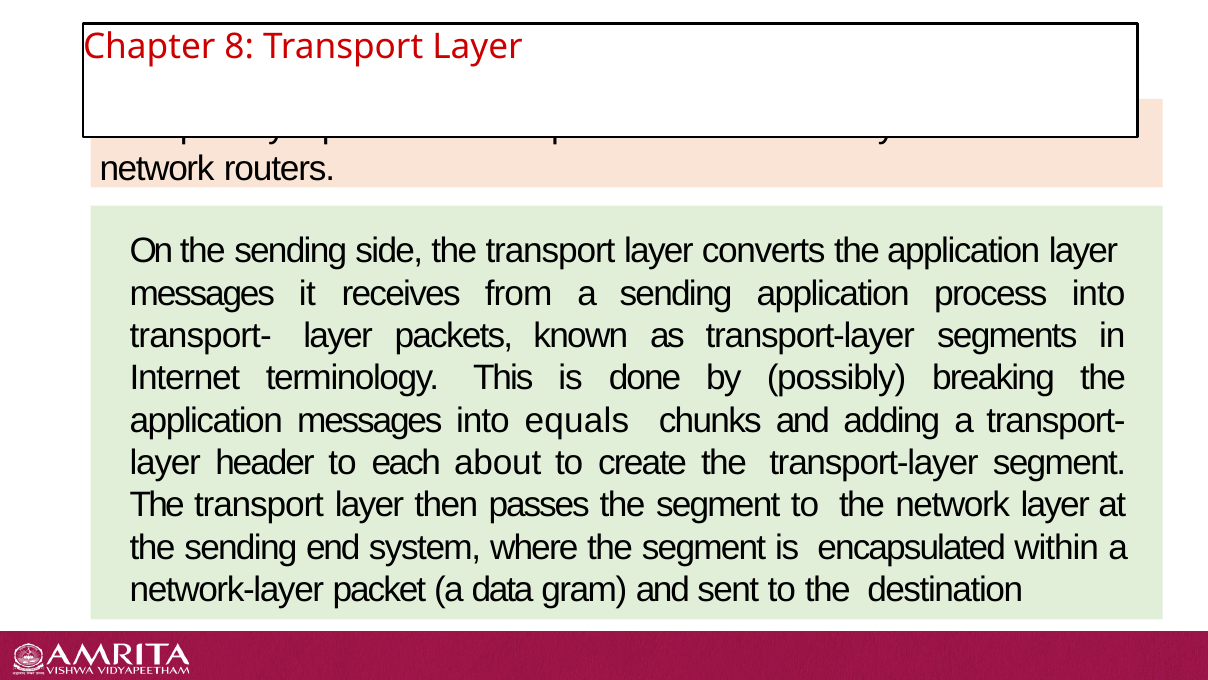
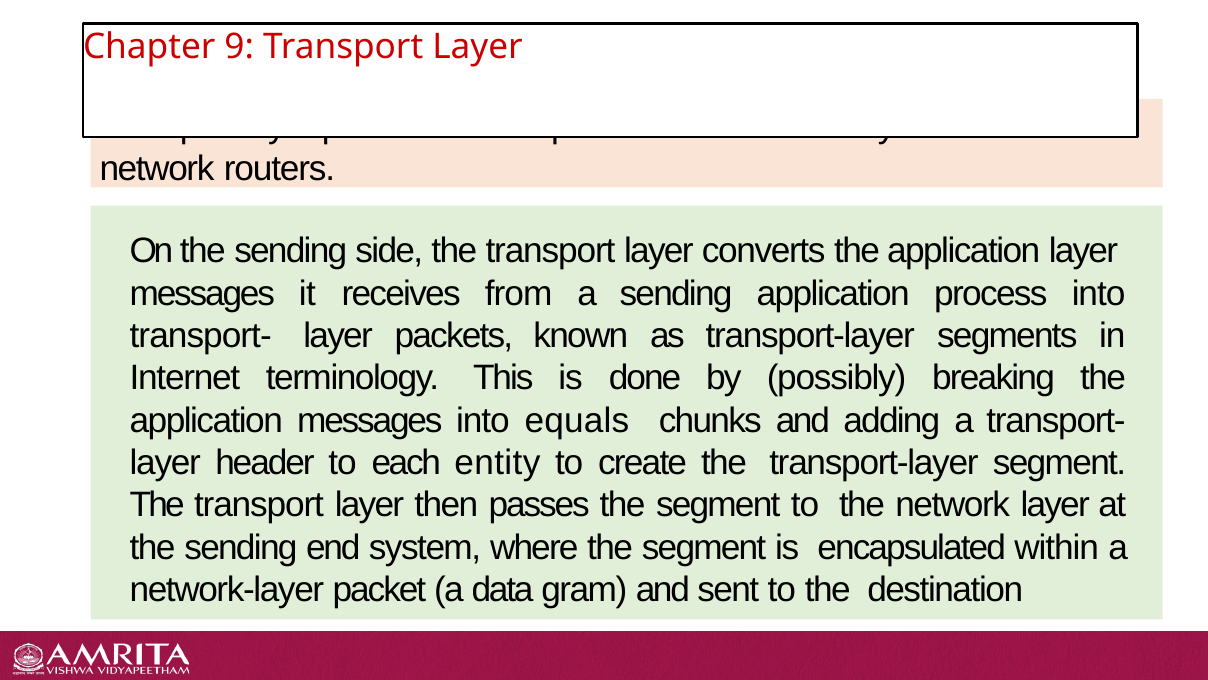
8: 8 -> 9
about: about -> entity
